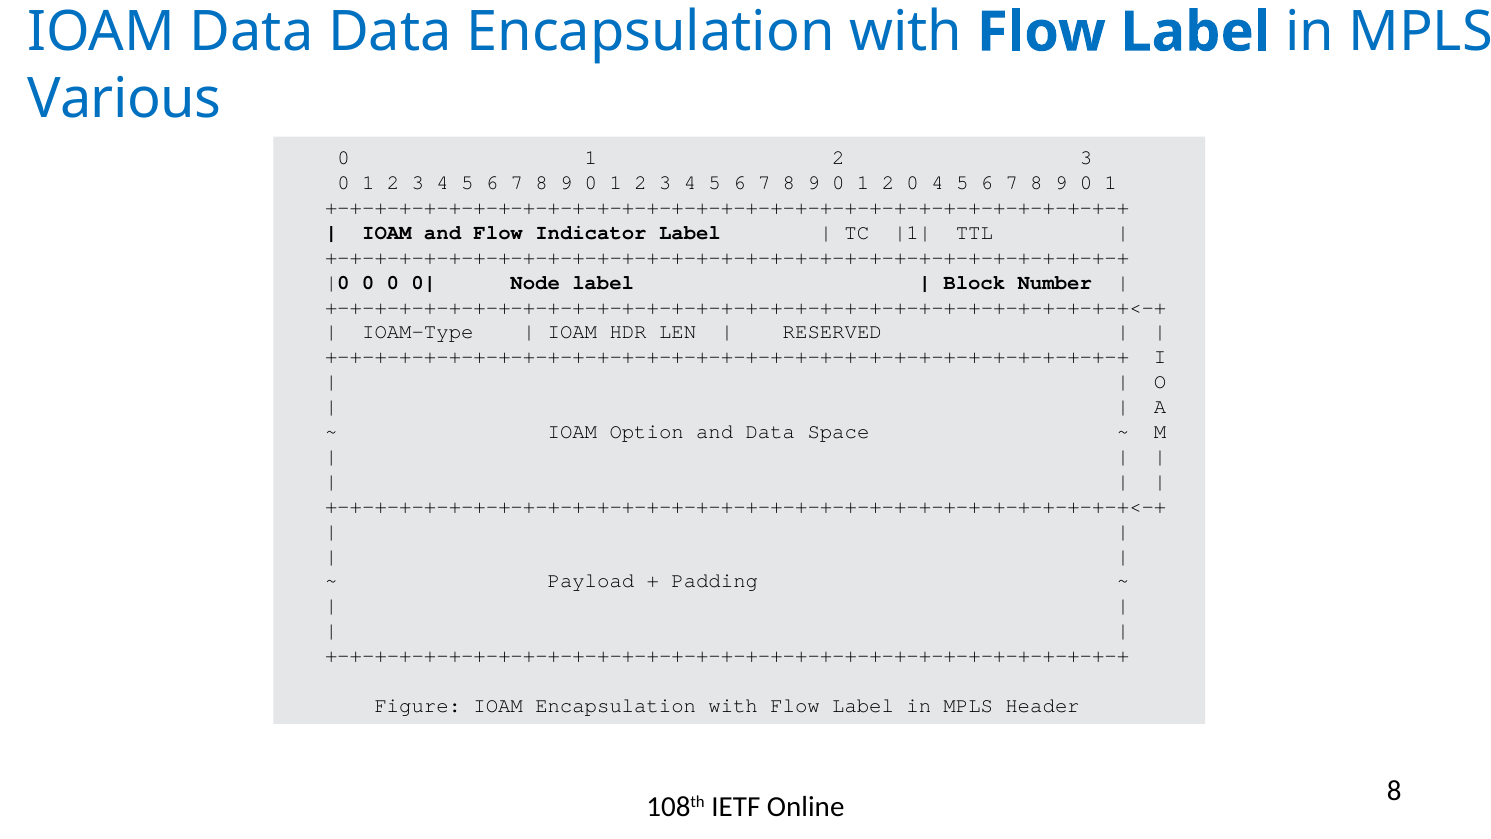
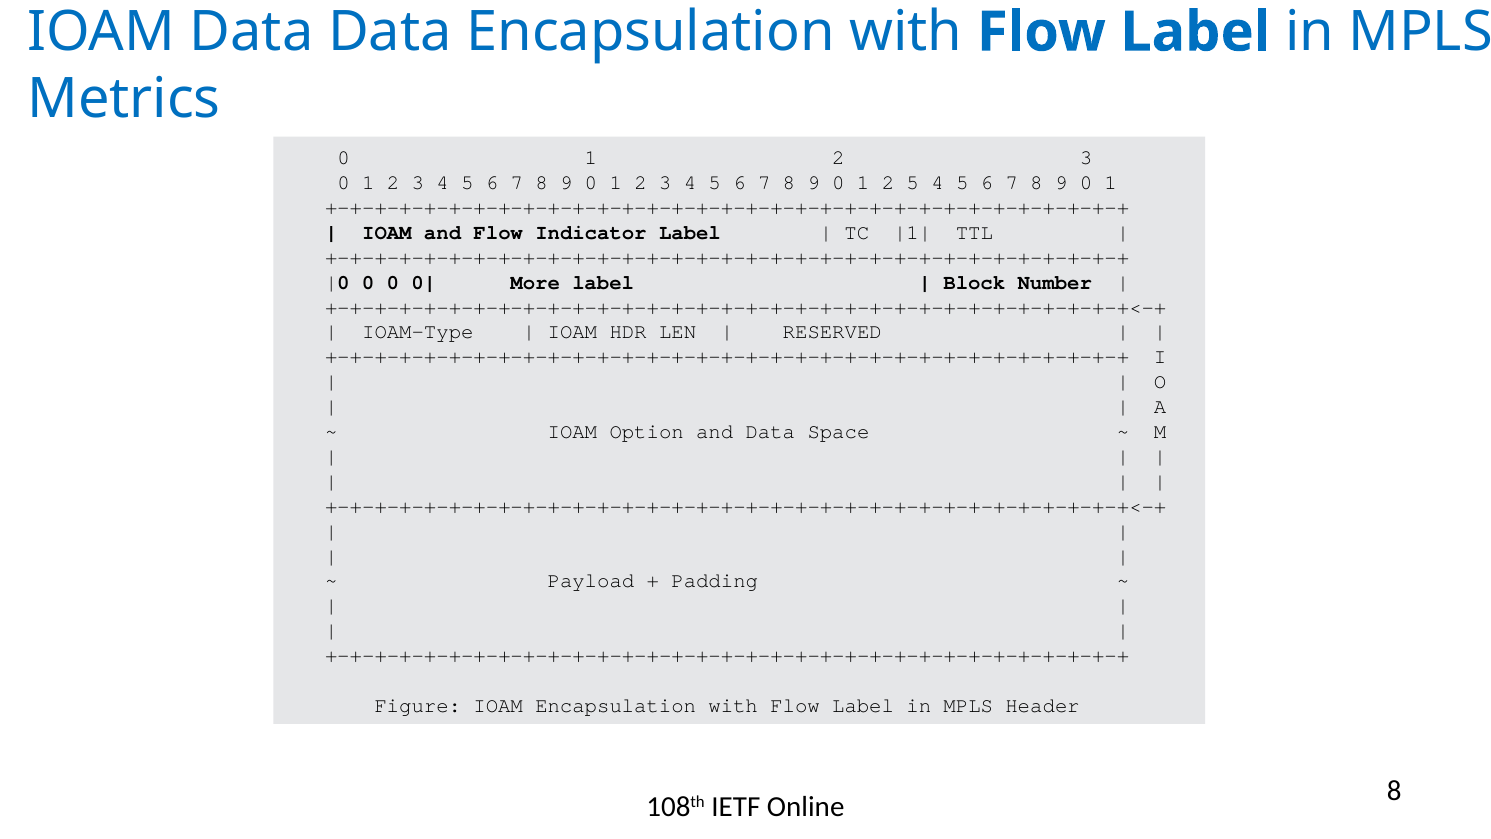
Various: Various -> Metrics
2 0: 0 -> 5
Node: Node -> More
